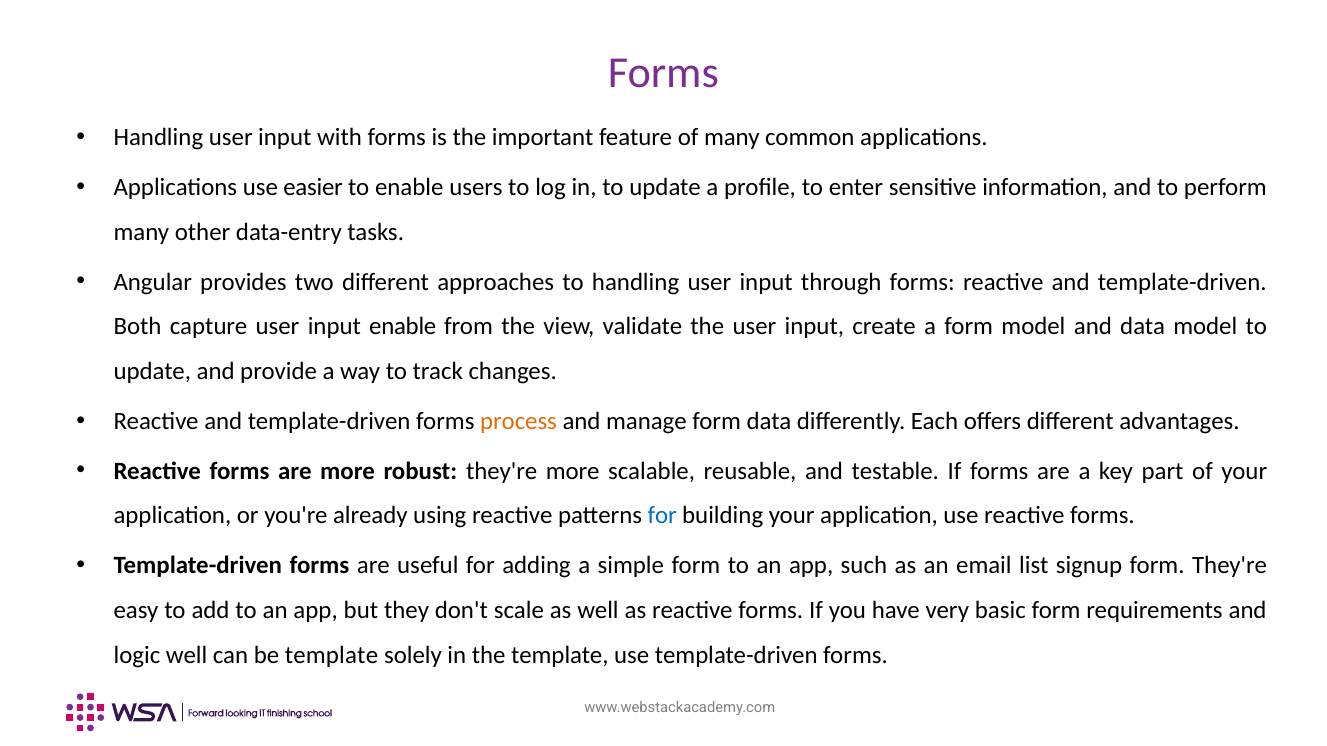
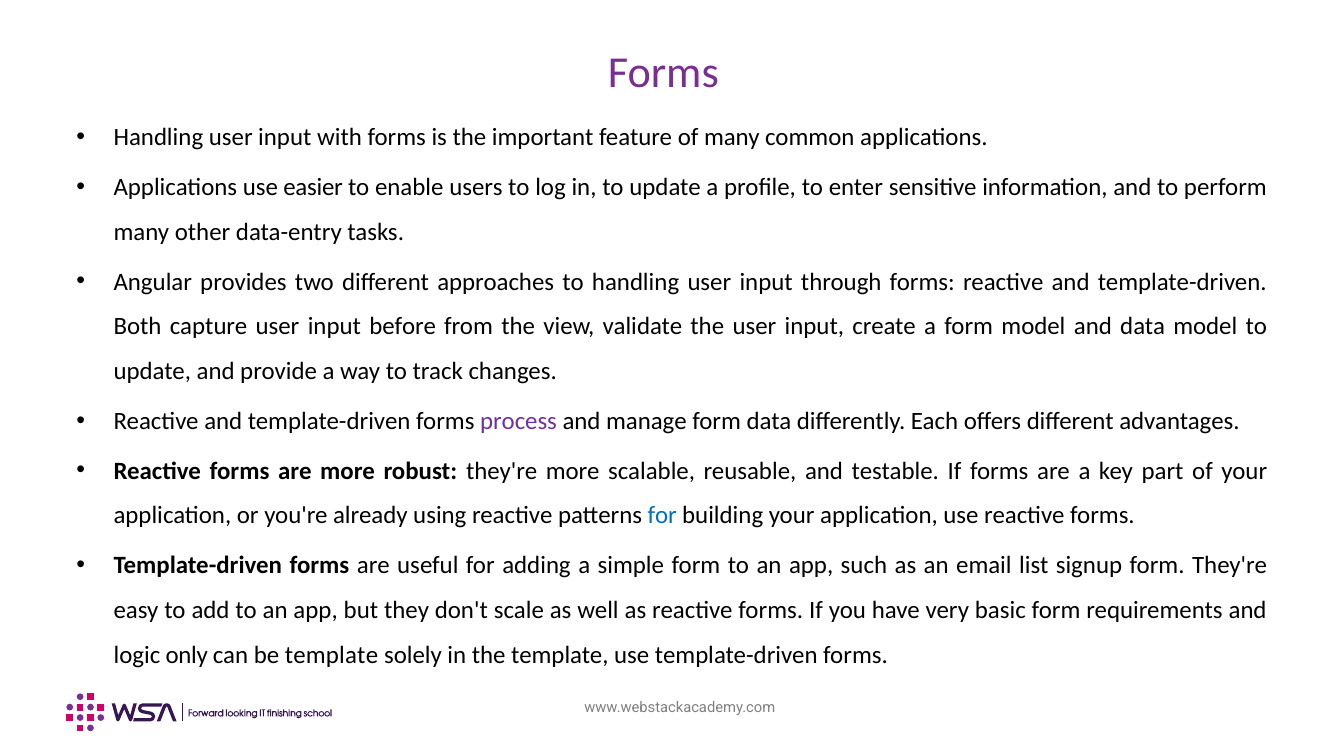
input enable: enable -> before
process colour: orange -> purple
logic well: well -> only
